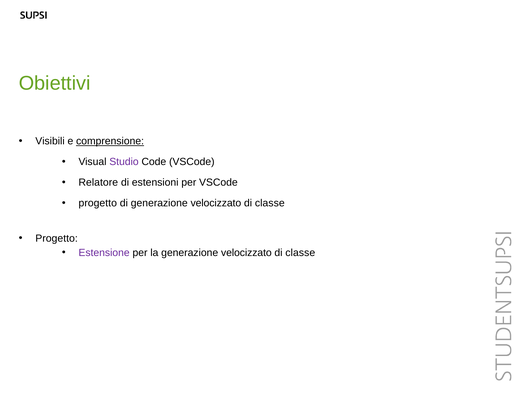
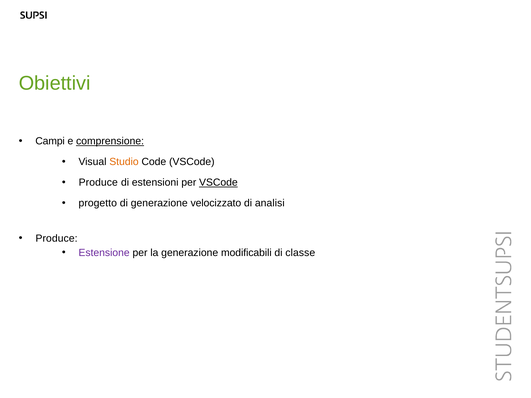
Visibili: Visibili -> Campi
Studio colour: purple -> orange
Relatore at (98, 183): Relatore -> Produce
VSCode at (218, 183) underline: none -> present
classe at (270, 203): classe -> analisi
Progetto at (57, 238): Progetto -> Produce
la generazione velocizzato: velocizzato -> modificabili
